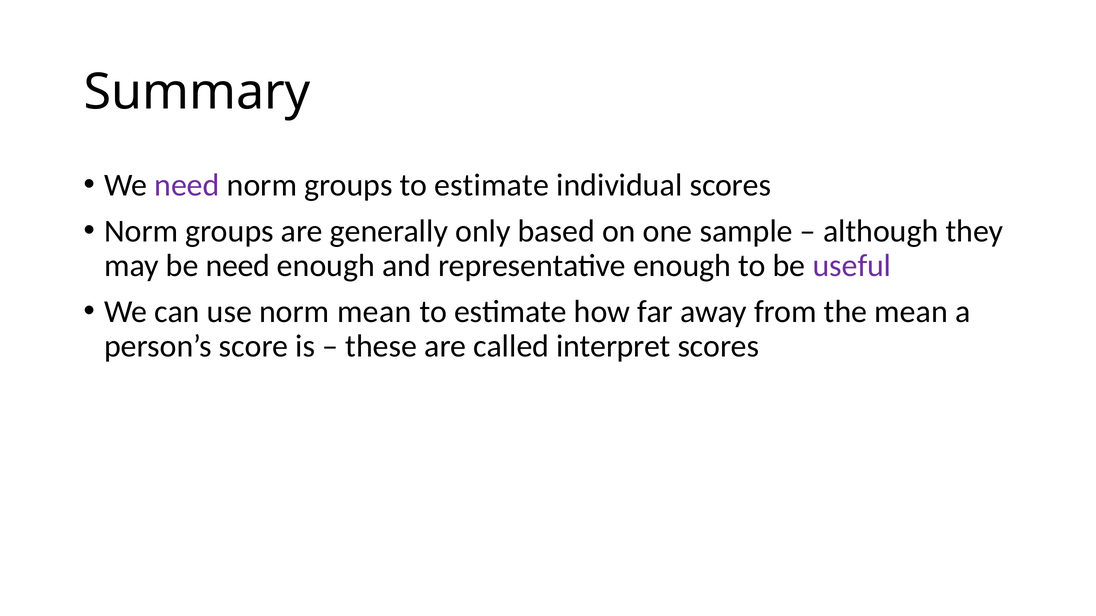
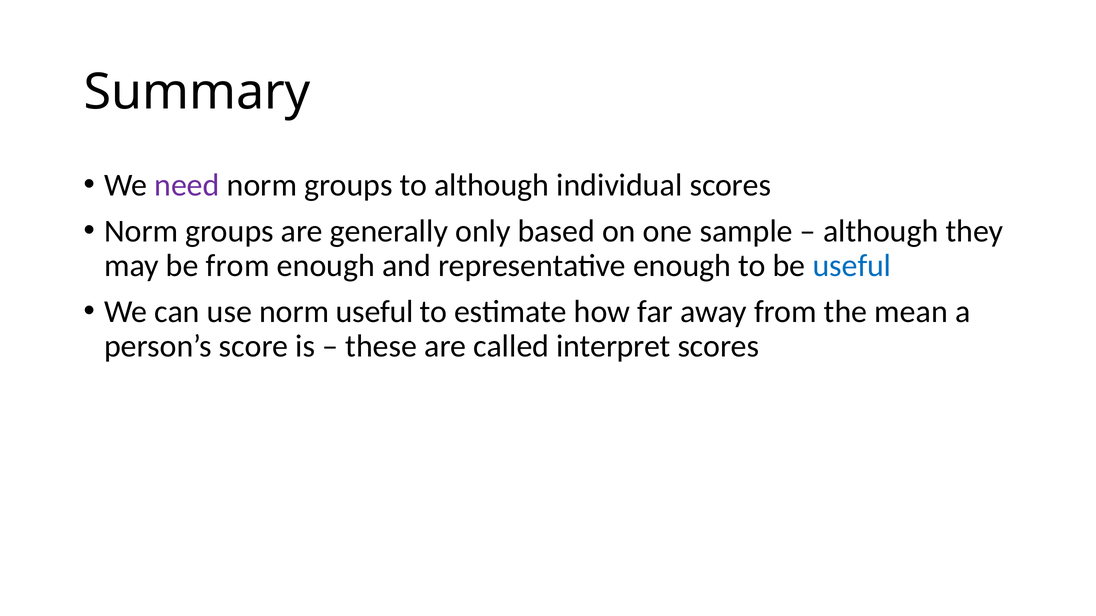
groups to estimate: estimate -> although
be need: need -> from
useful at (852, 266) colour: purple -> blue
norm mean: mean -> useful
